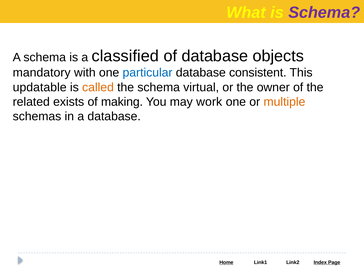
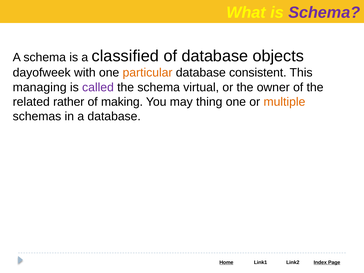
mandatory: mandatory -> dayofweek
particular colour: blue -> orange
updatable: updatable -> managing
called colour: orange -> purple
exists: exists -> rather
work: work -> thing
